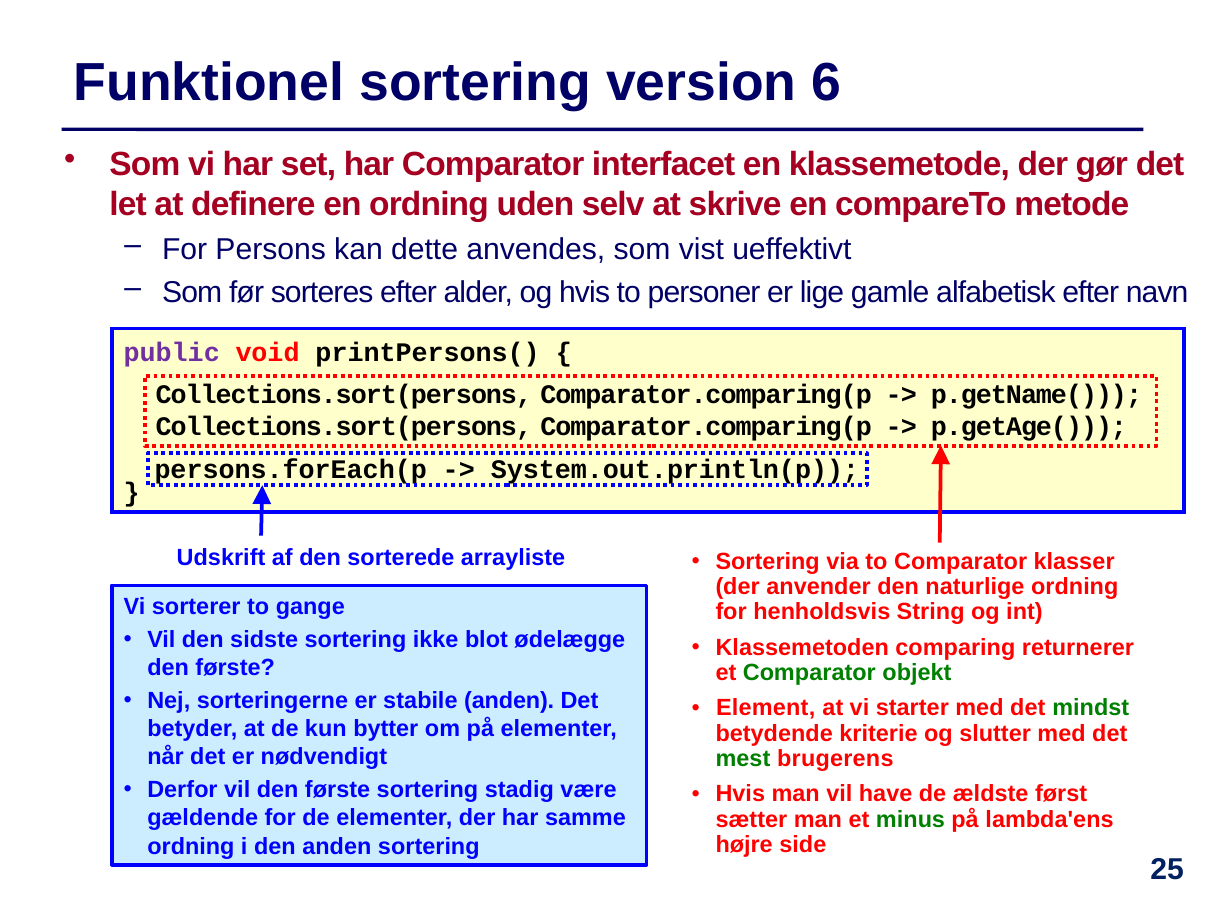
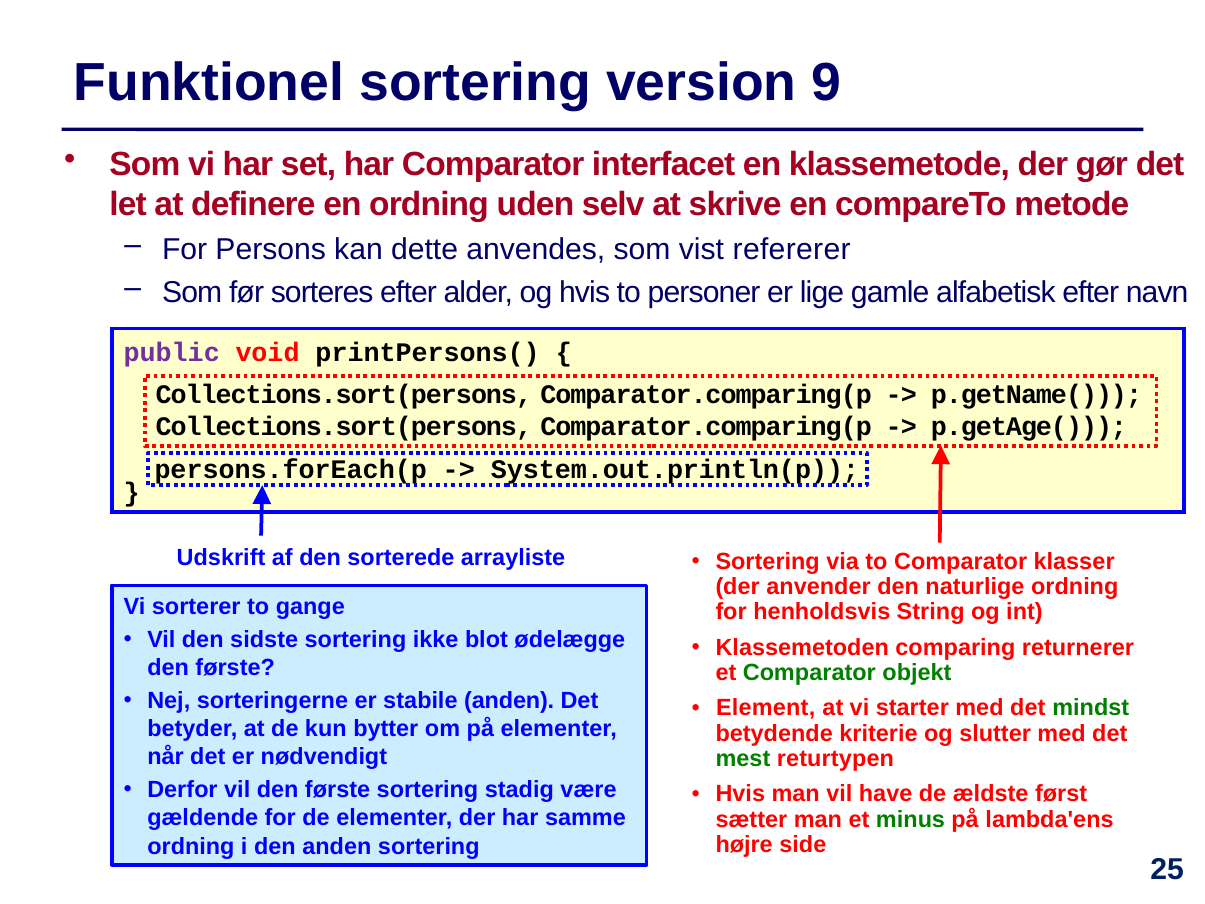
6: 6 -> 9
ueffektivt: ueffektivt -> refererer
brugerens: brugerens -> returtypen
